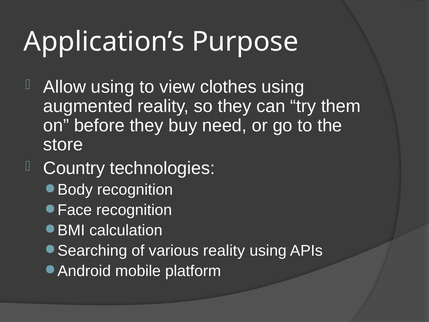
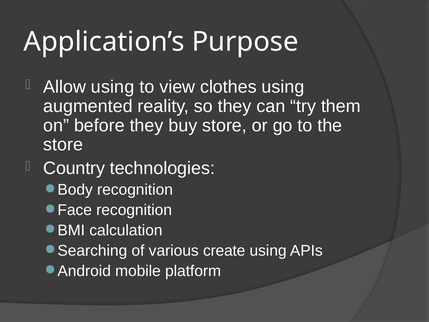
buy need: need -> store
various reality: reality -> create
